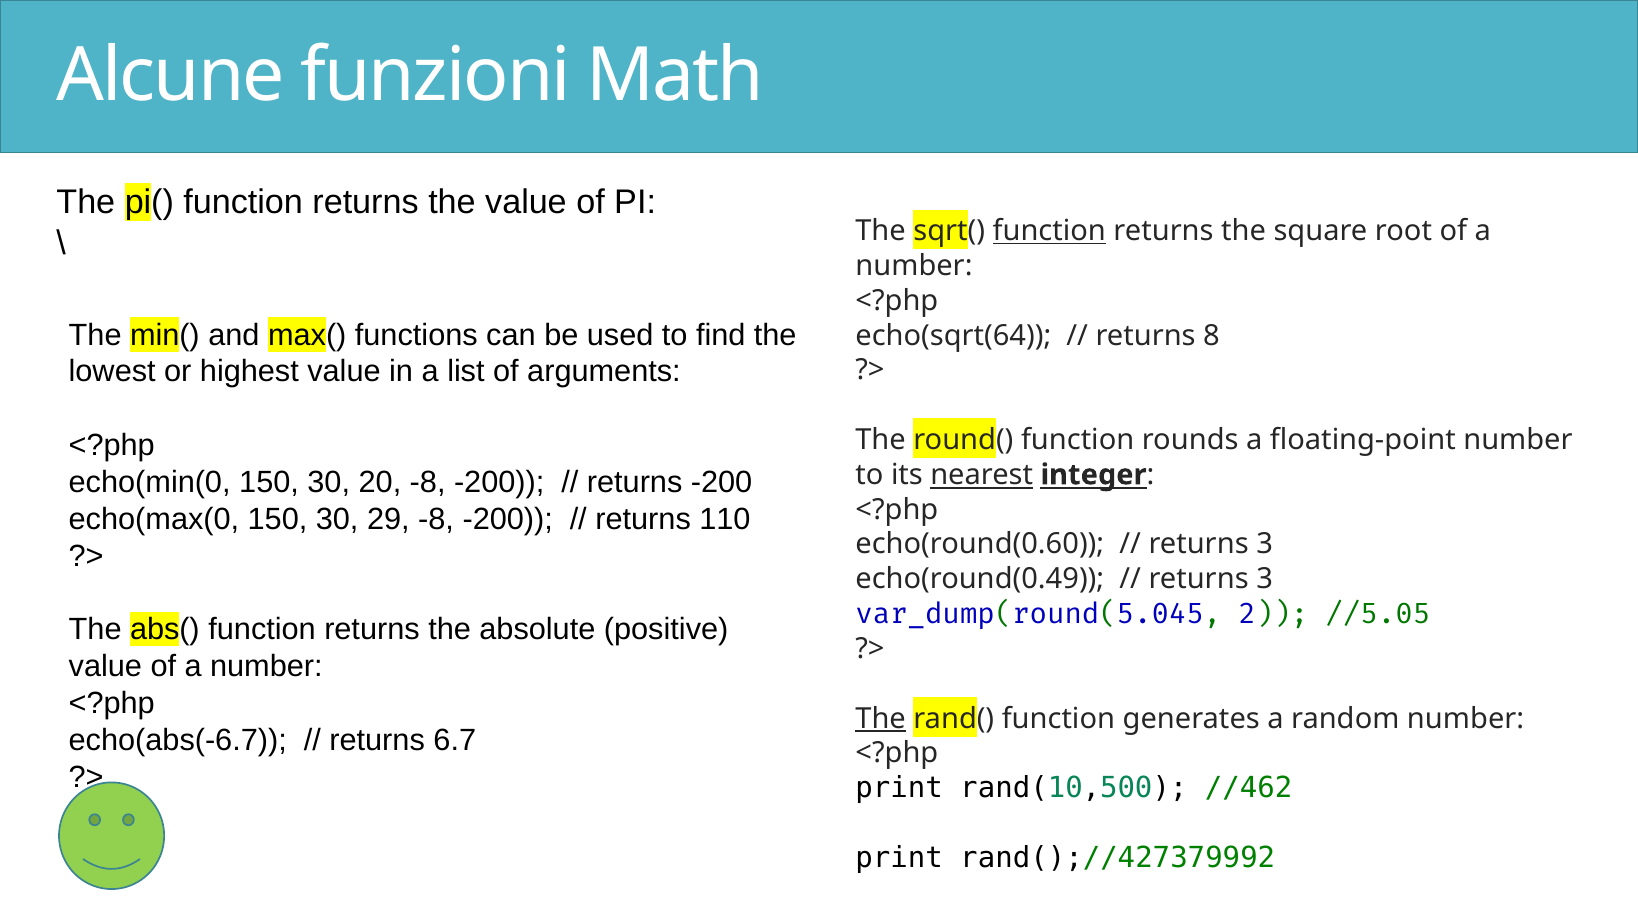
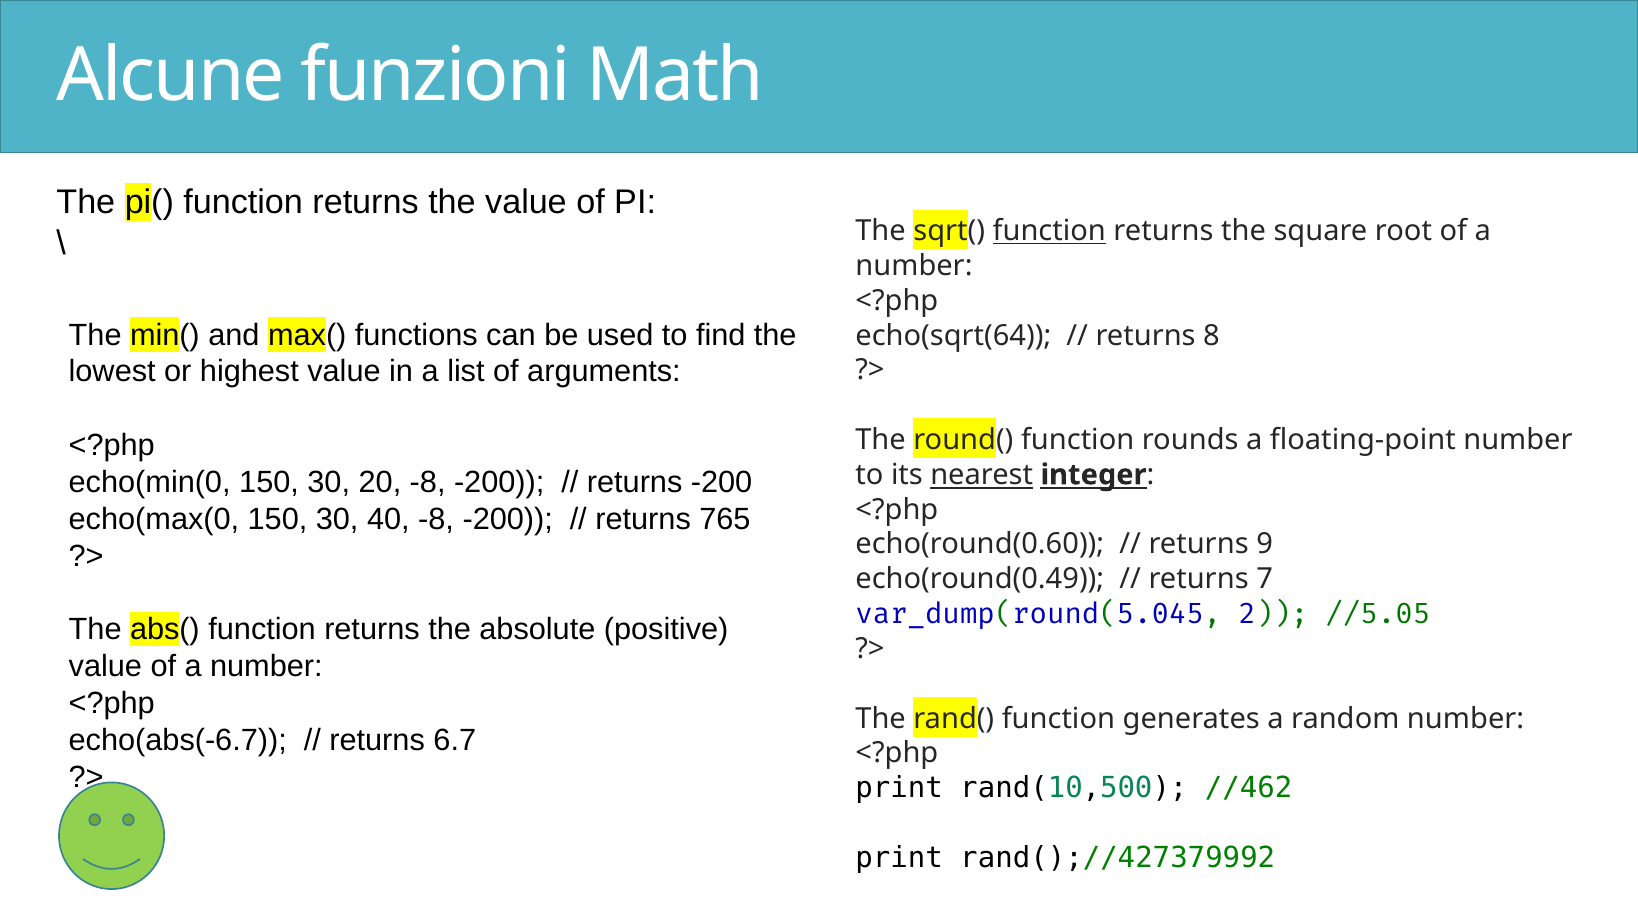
29: 29 -> 40
110: 110 -> 765
3 at (1265, 545): 3 -> 9
3 at (1265, 579): 3 -> 7
The at (881, 719) underline: present -> none
